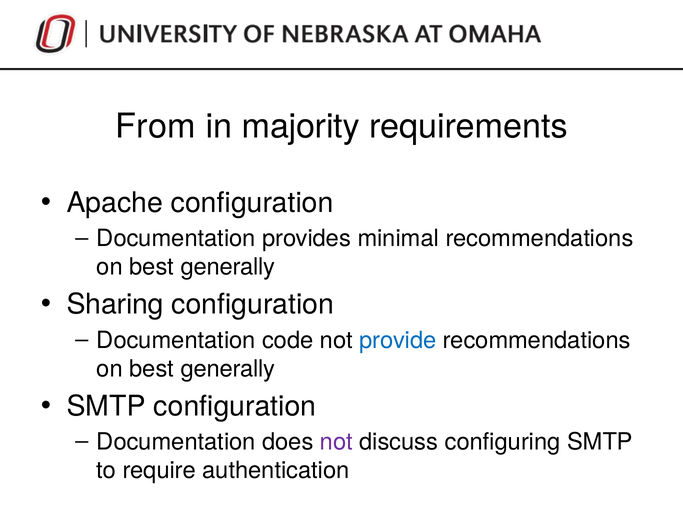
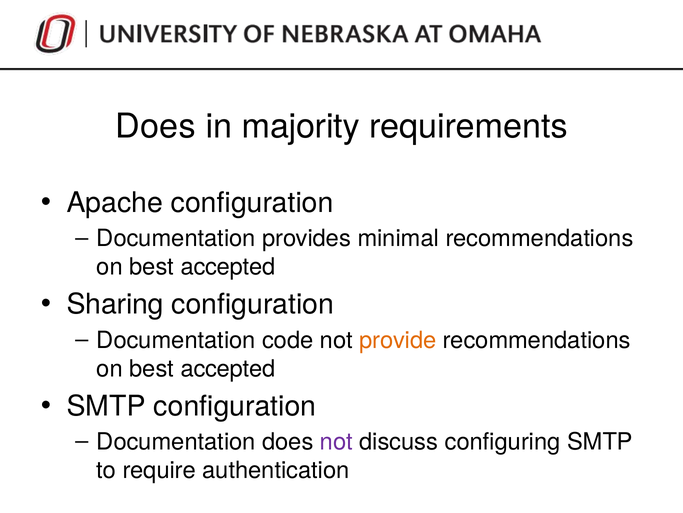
From at (156, 126): From -> Does
generally at (228, 267): generally -> accepted
provide colour: blue -> orange
generally at (228, 368): generally -> accepted
